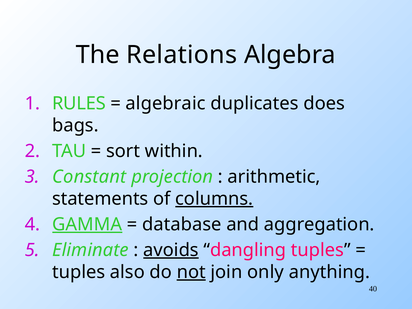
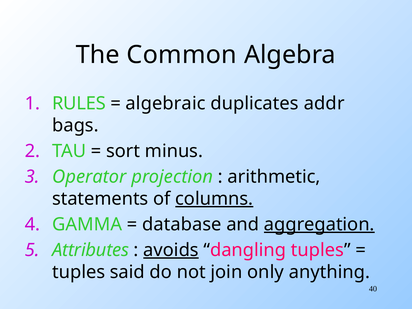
Relations: Relations -> Common
does: does -> addr
within: within -> minus
Constant: Constant -> Operator
GAMMA underline: present -> none
aggregation underline: none -> present
Eliminate: Eliminate -> Attributes
also: also -> said
not underline: present -> none
